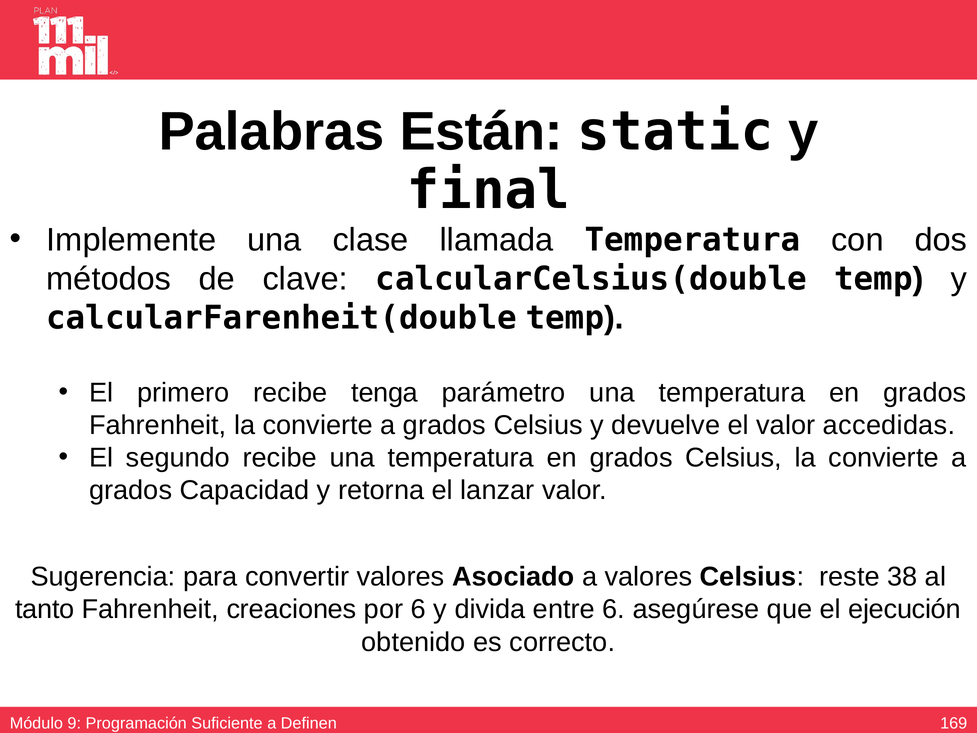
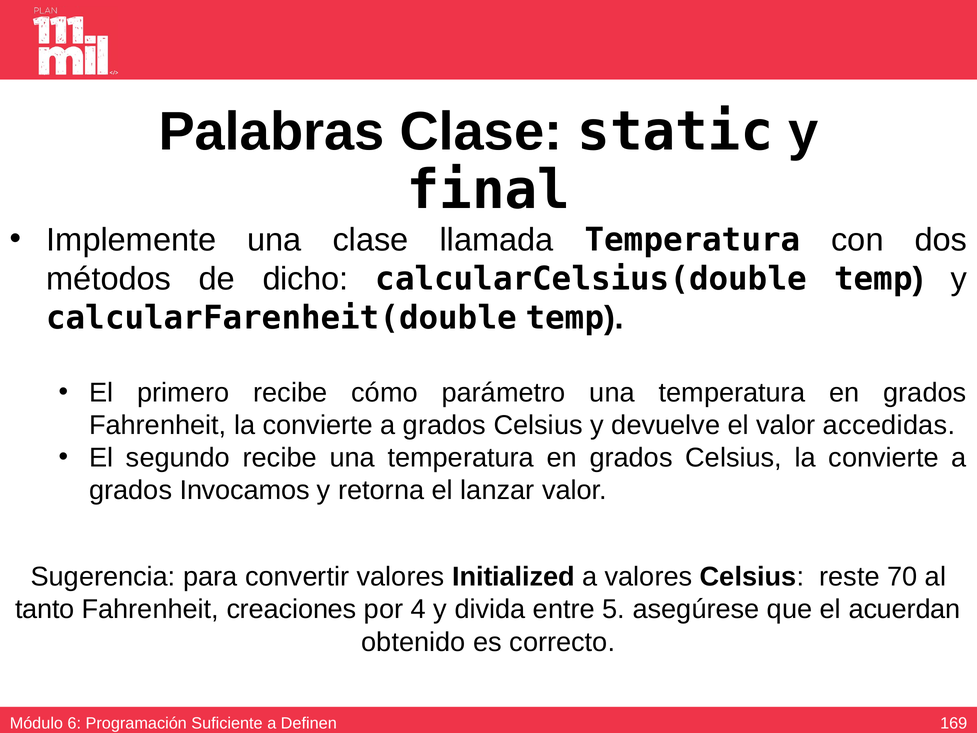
Palabras Están: Están -> Clase
clave: clave -> dicho
tenga: tenga -> cómo
Capacidad: Capacidad -> Invocamos
Asociado: Asociado -> Initialized
38: 38 -> 70
por 6: 6 -> 4
entre 6: 6 -> 5
ejecución: ejecución -> acuerdan
9: 9 -> 6
